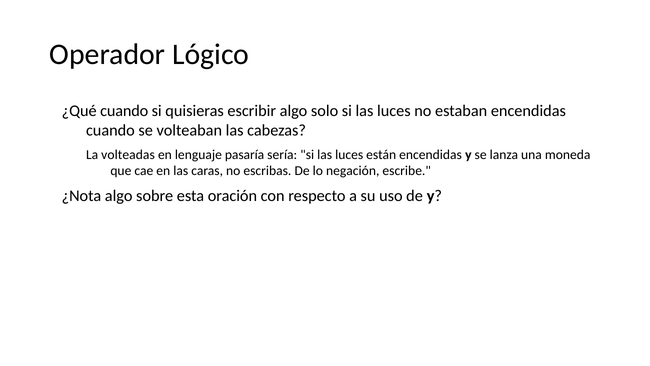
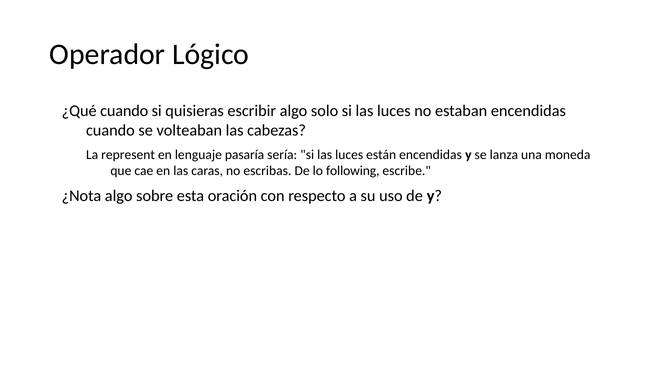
volteadas: volteadas -> represent
negación: negación -> following
